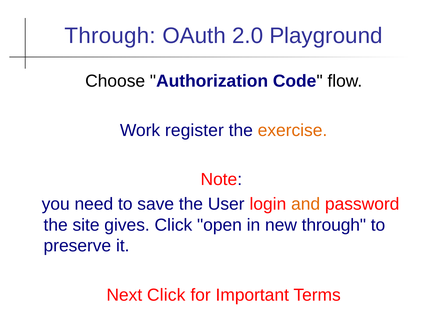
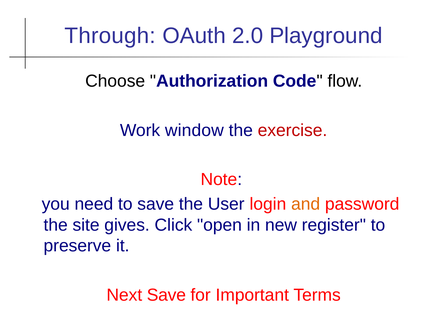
register: register -> window
exercise colour: orange -> red
new through: through -> register
Next Click: Click -> Save
